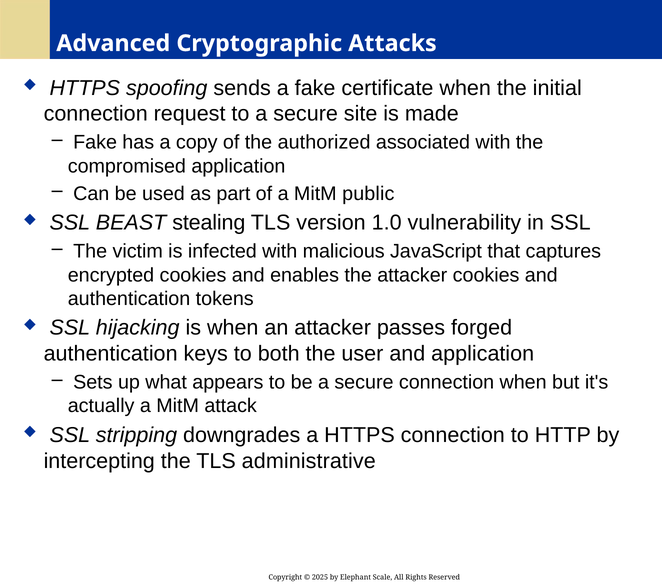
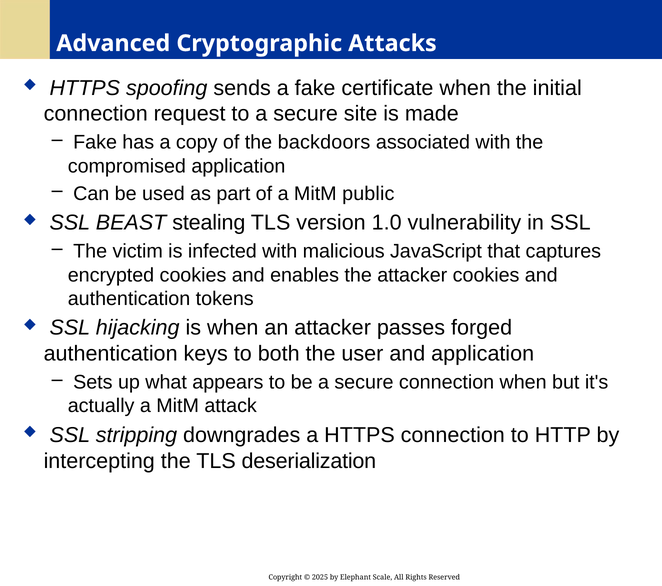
authorized: authorized -> backdoors
administrative: administrative -> deserialization
